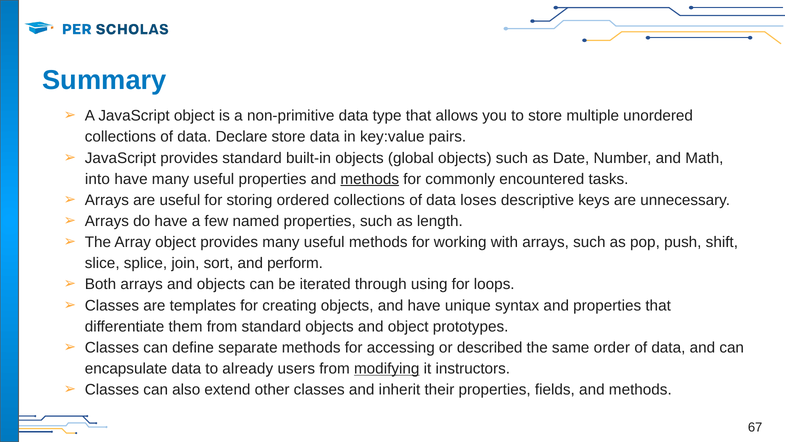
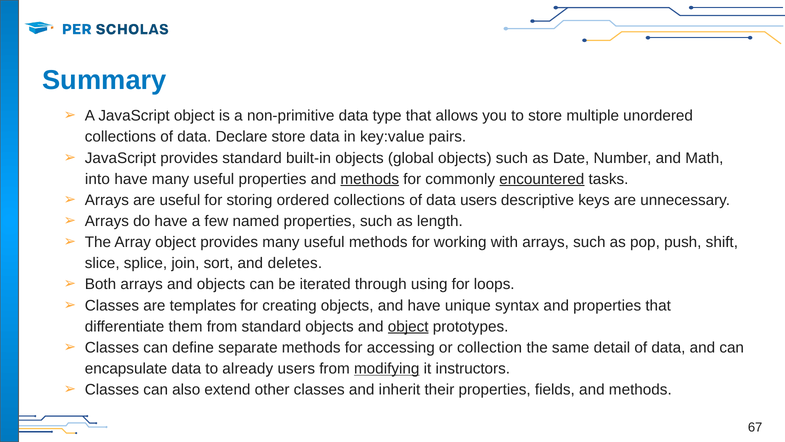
encountered underline: none -> present
data loses: loses -> users
perform: perform -> deletes
object at (408, 326) underline: none -> present
described: described -> collection
order: order -> detail
